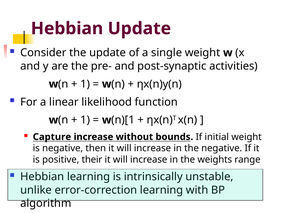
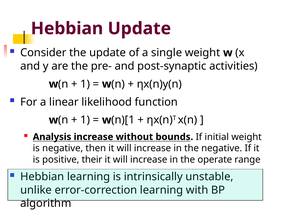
Capture: Capture -> Analysis
weights: weights -> operate
